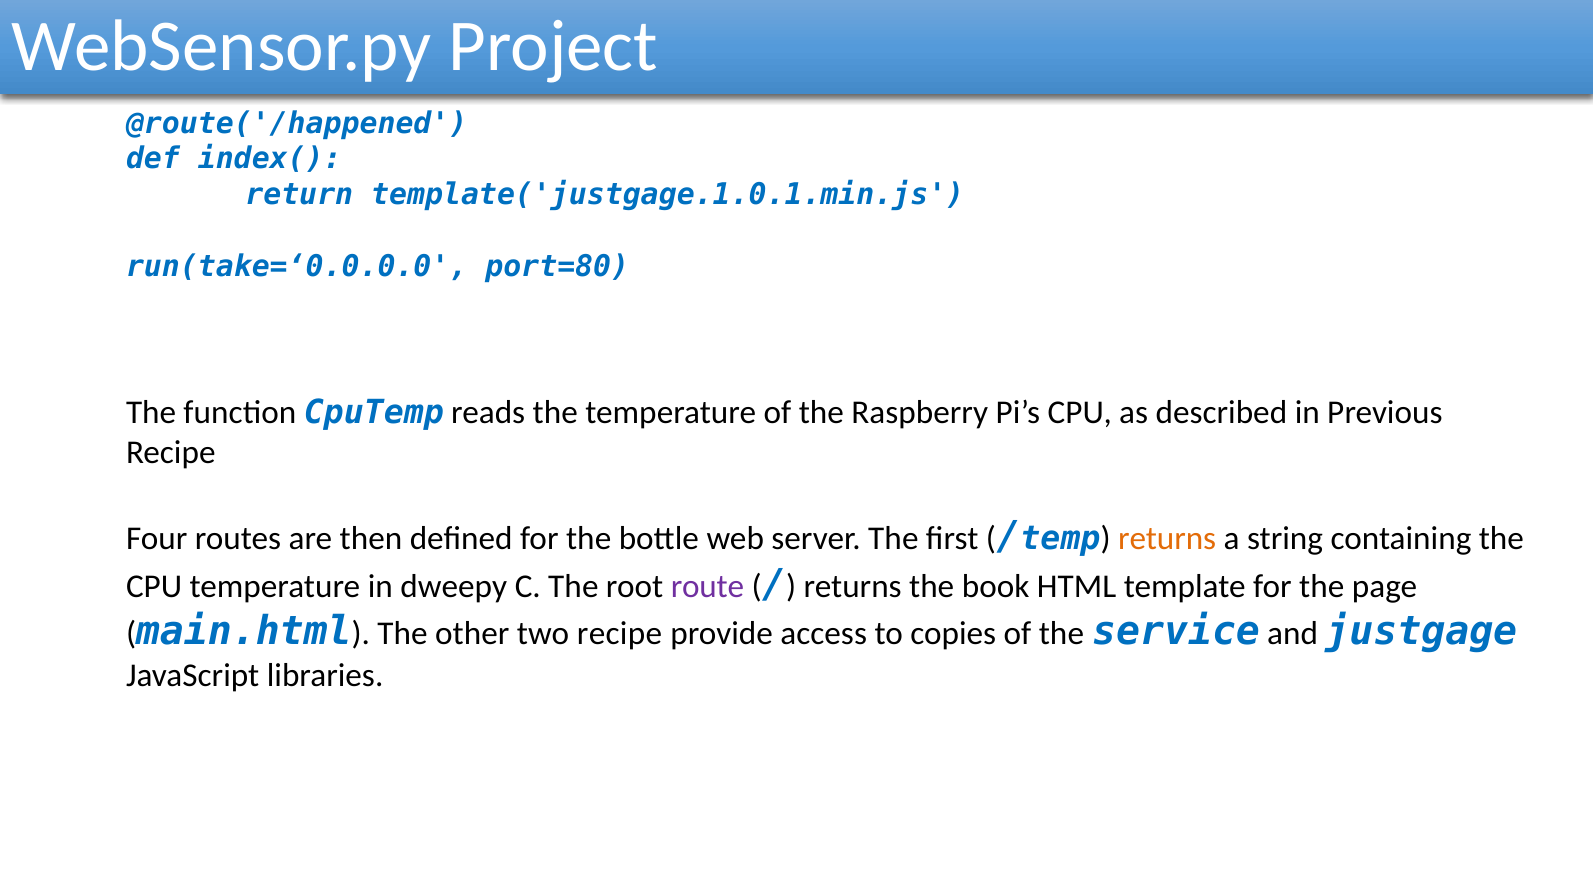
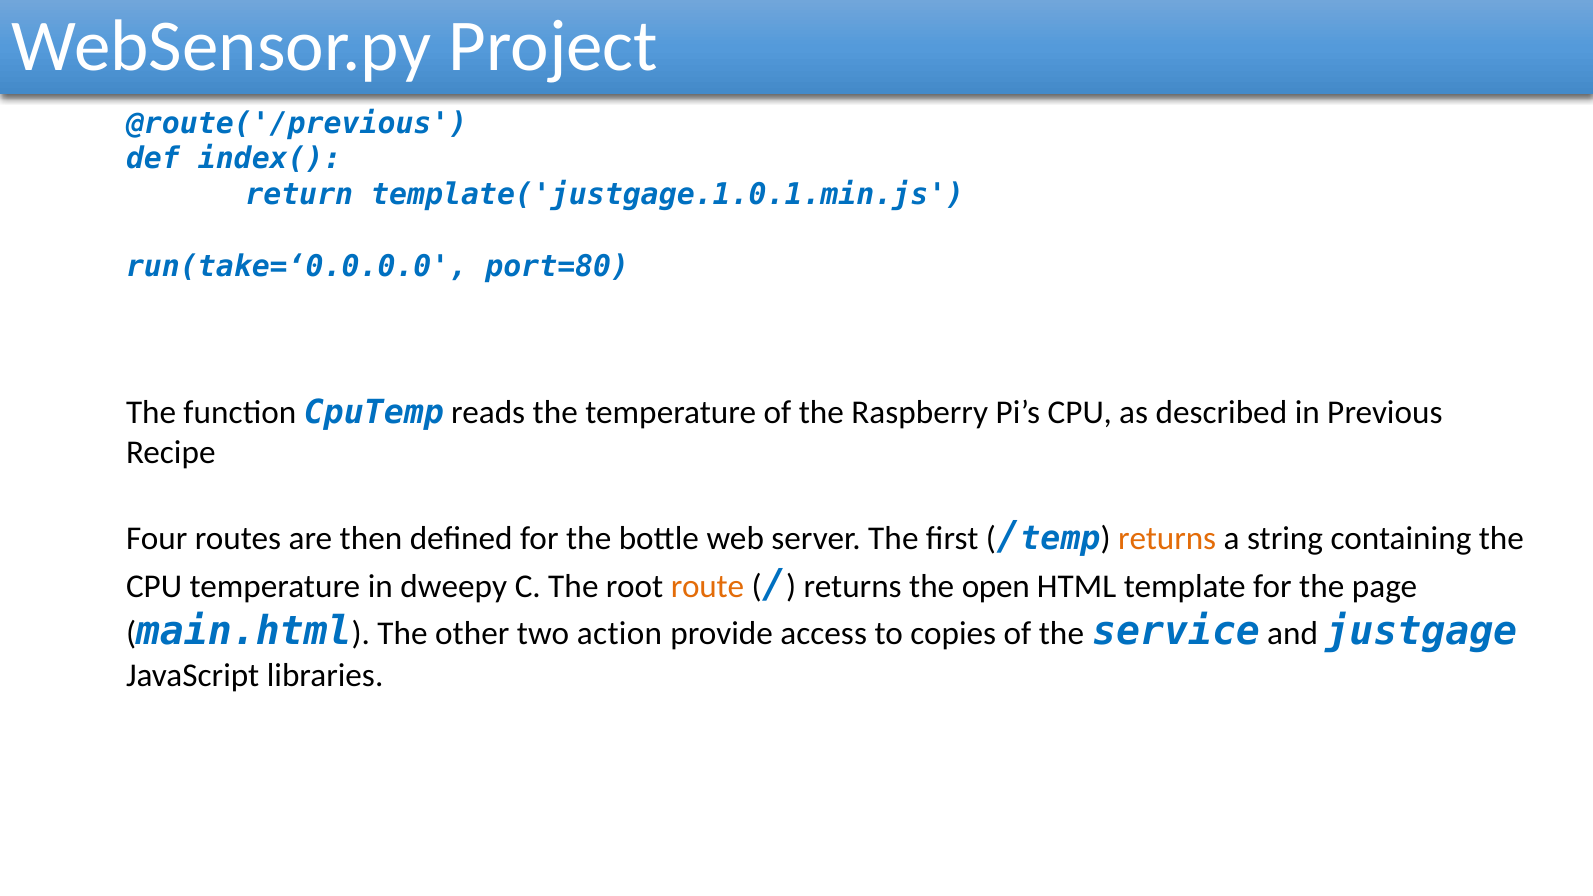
@route('/happened: @route('/happened -> @route('/previous
route colour: purple -> orange
book: book -> open
two recipe: recipe -> action
